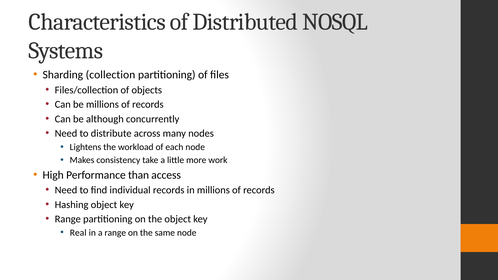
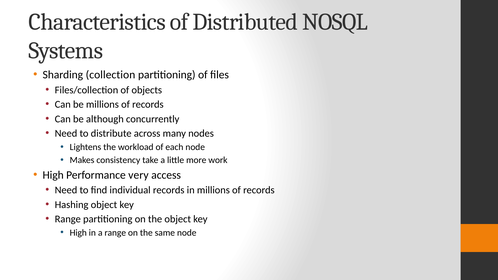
than: than -> very
Real at (78, 233): Real -> High
